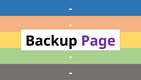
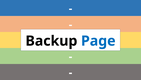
Page colour: purple -> blue
